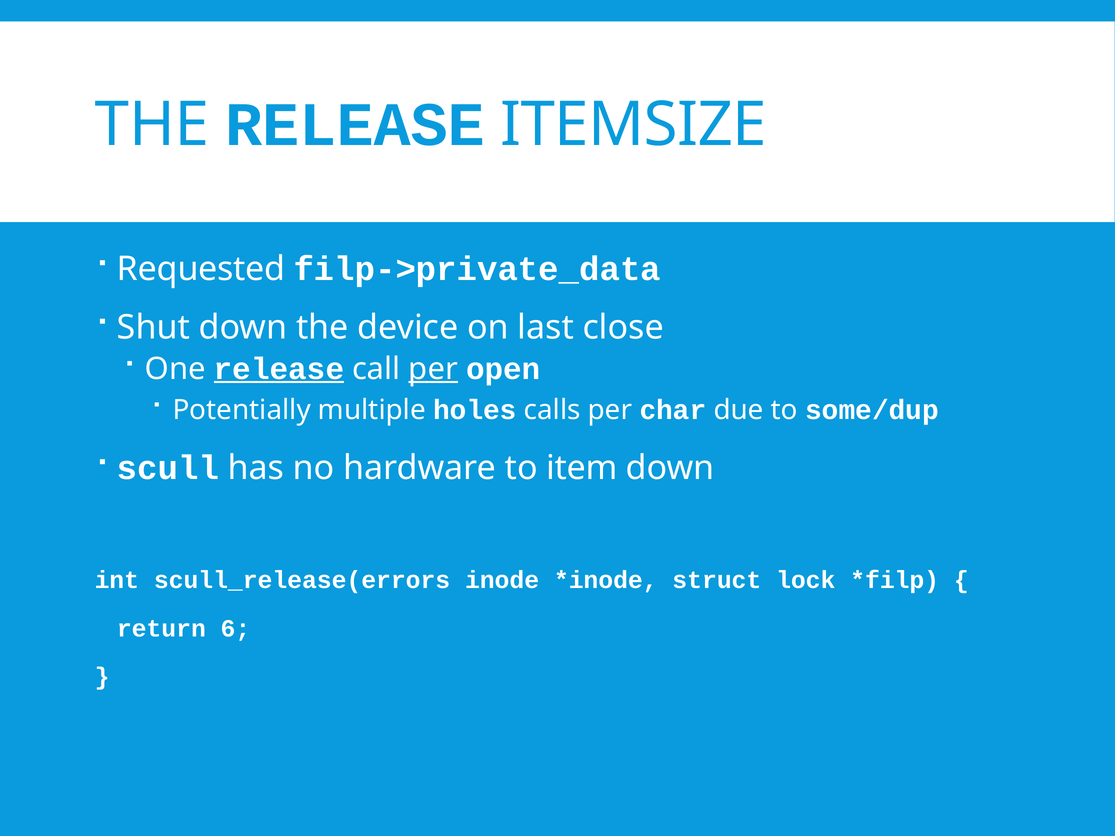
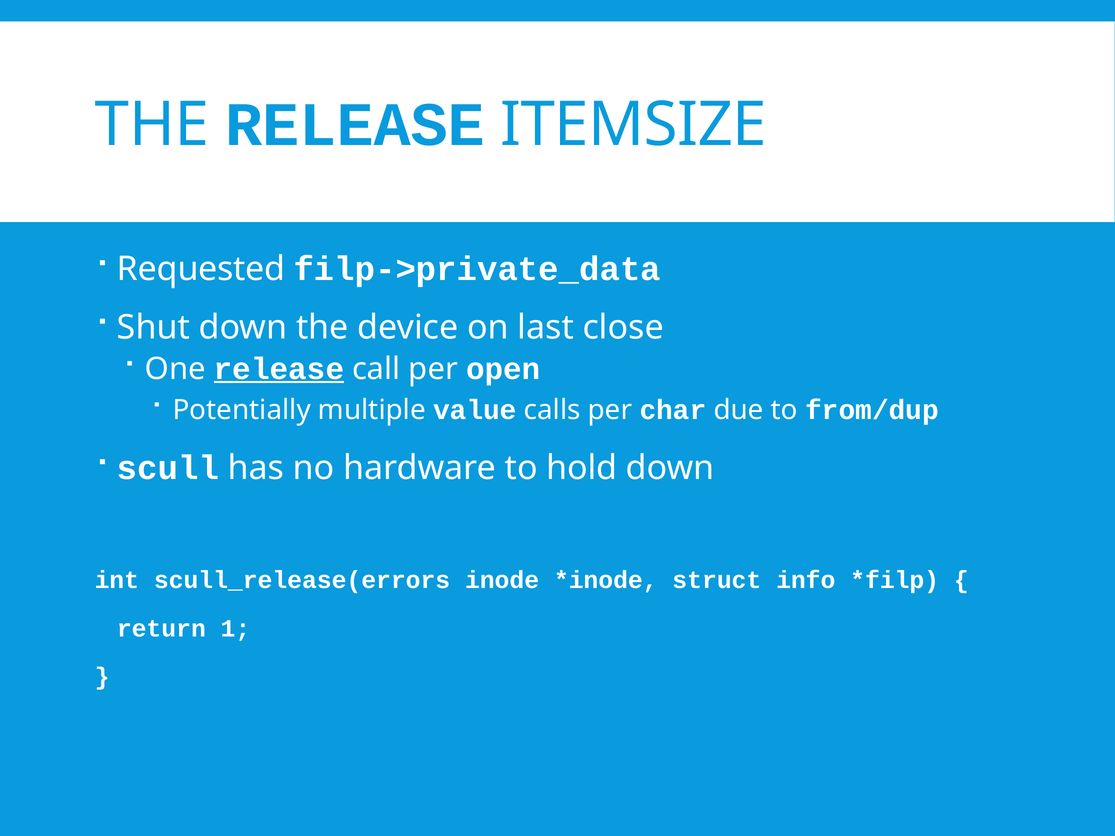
per at (433, 369) underline: present -> none
holes: holes -> value
some/dup: some/dup -> from/dup
item: item -> hold
lock: lock -> info
6: 6 -> 1
